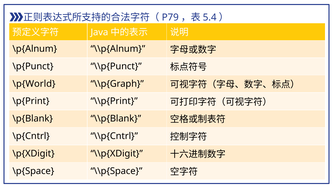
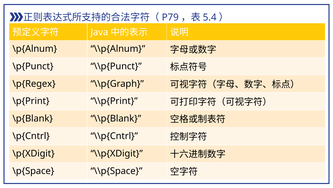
\p{World: \p{World -> \p{Regex
